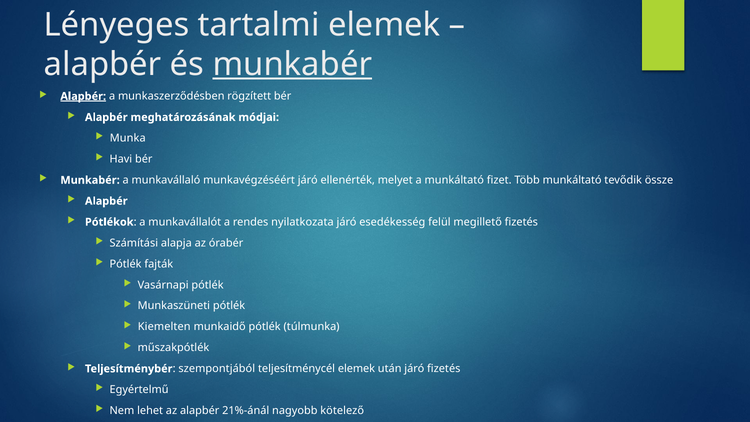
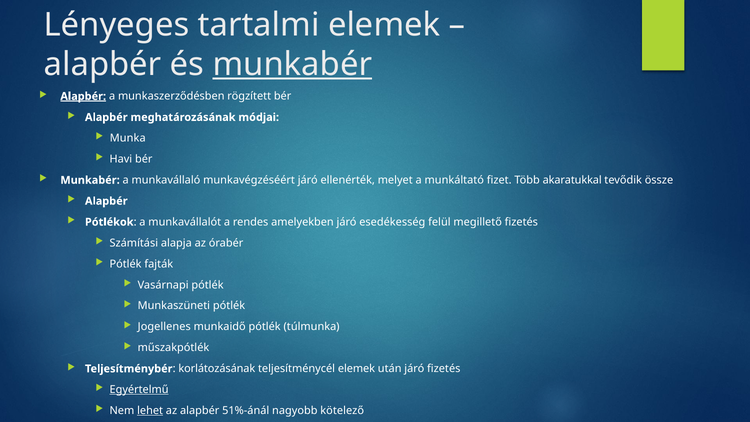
Több munkáltató: munkáltató -> akaratukkal
nyilatkozata: nyilatkozata -> amelyekben
Kiemelten: Kiemelten -> Jogellenes
szempontjából: szempontjából -> korlátozásának
Egyértelmű underline: none -> present
lehet underline: none -> present
21%-ánál: 21%-ánál -> 51%-ánál
